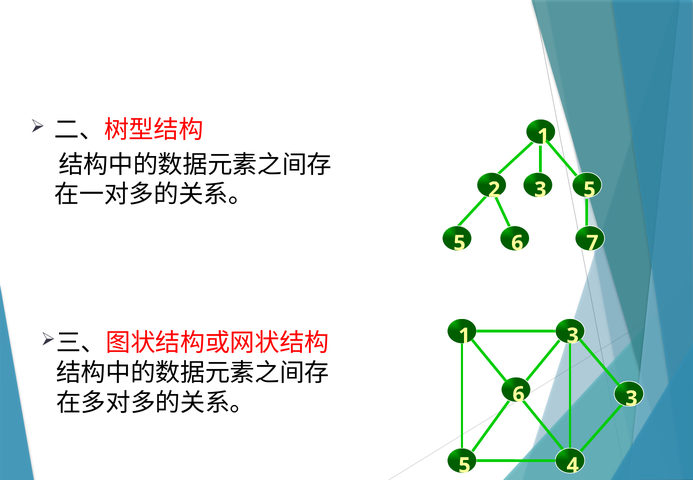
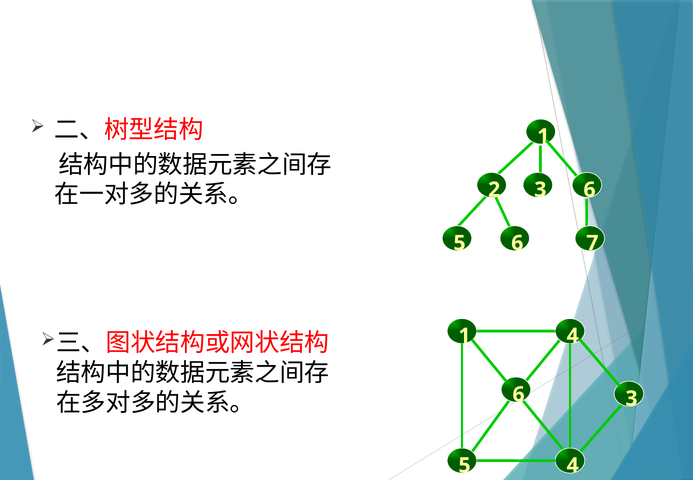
2 3 5: 5 -> 6
1 3: 3 -> 4
